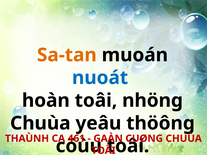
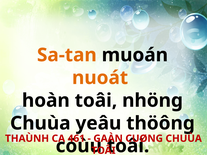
nuoát colour: blue -> orange
